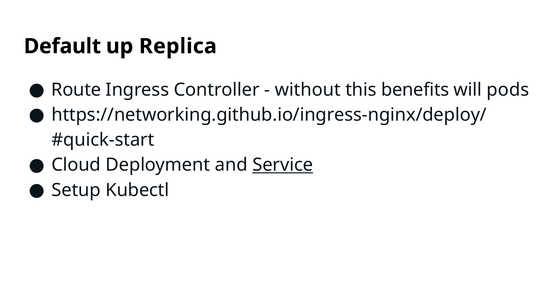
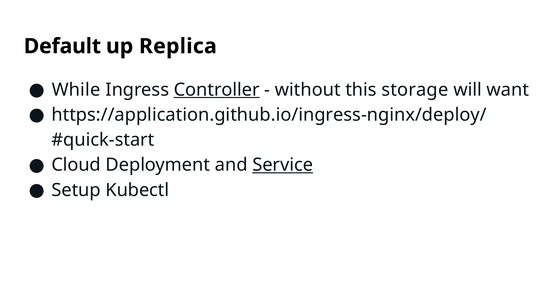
Route: Route -> While
Controller underline: none -> present
benefits: benefits -> storage
pods: pods -> want
https://networking.github.io/ingress-nginx/deploy/: https://networking.github.io/ingress-nginx/deploy/ -> https://application.github.io/ingress-nginx/deploy/
